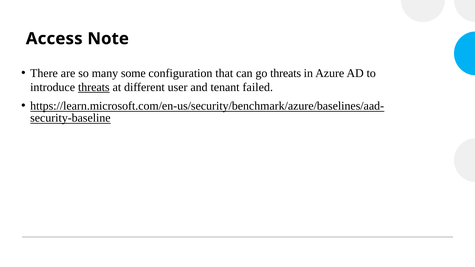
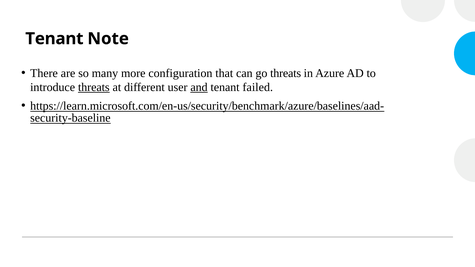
Access at (54, 39): Access -> Tenant
some: some -> more
and underline: none -> present
